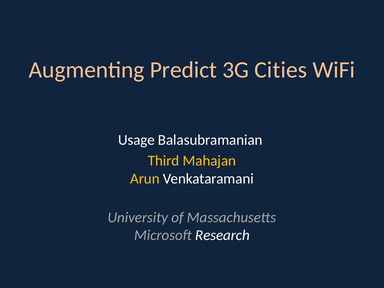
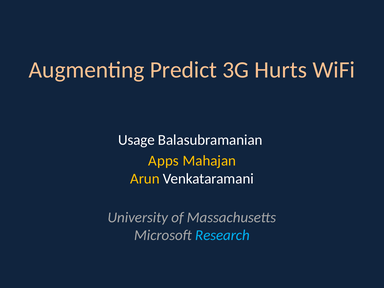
Cities: Cities -> Hurts
Third: Third -> Apps
Research colour: white -> light blue
